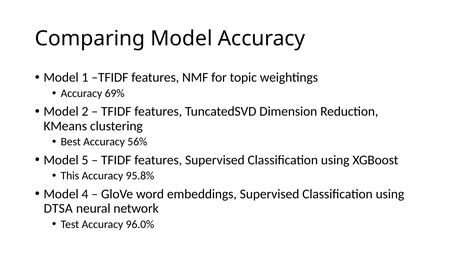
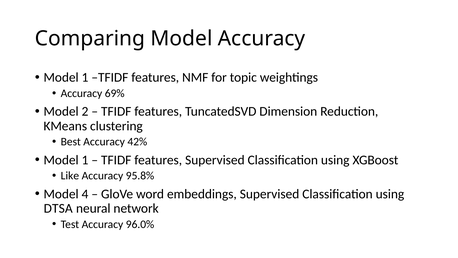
56%: 56% -> 42%
5 at (85, 160): 5 -> 1
This: This -> Like
